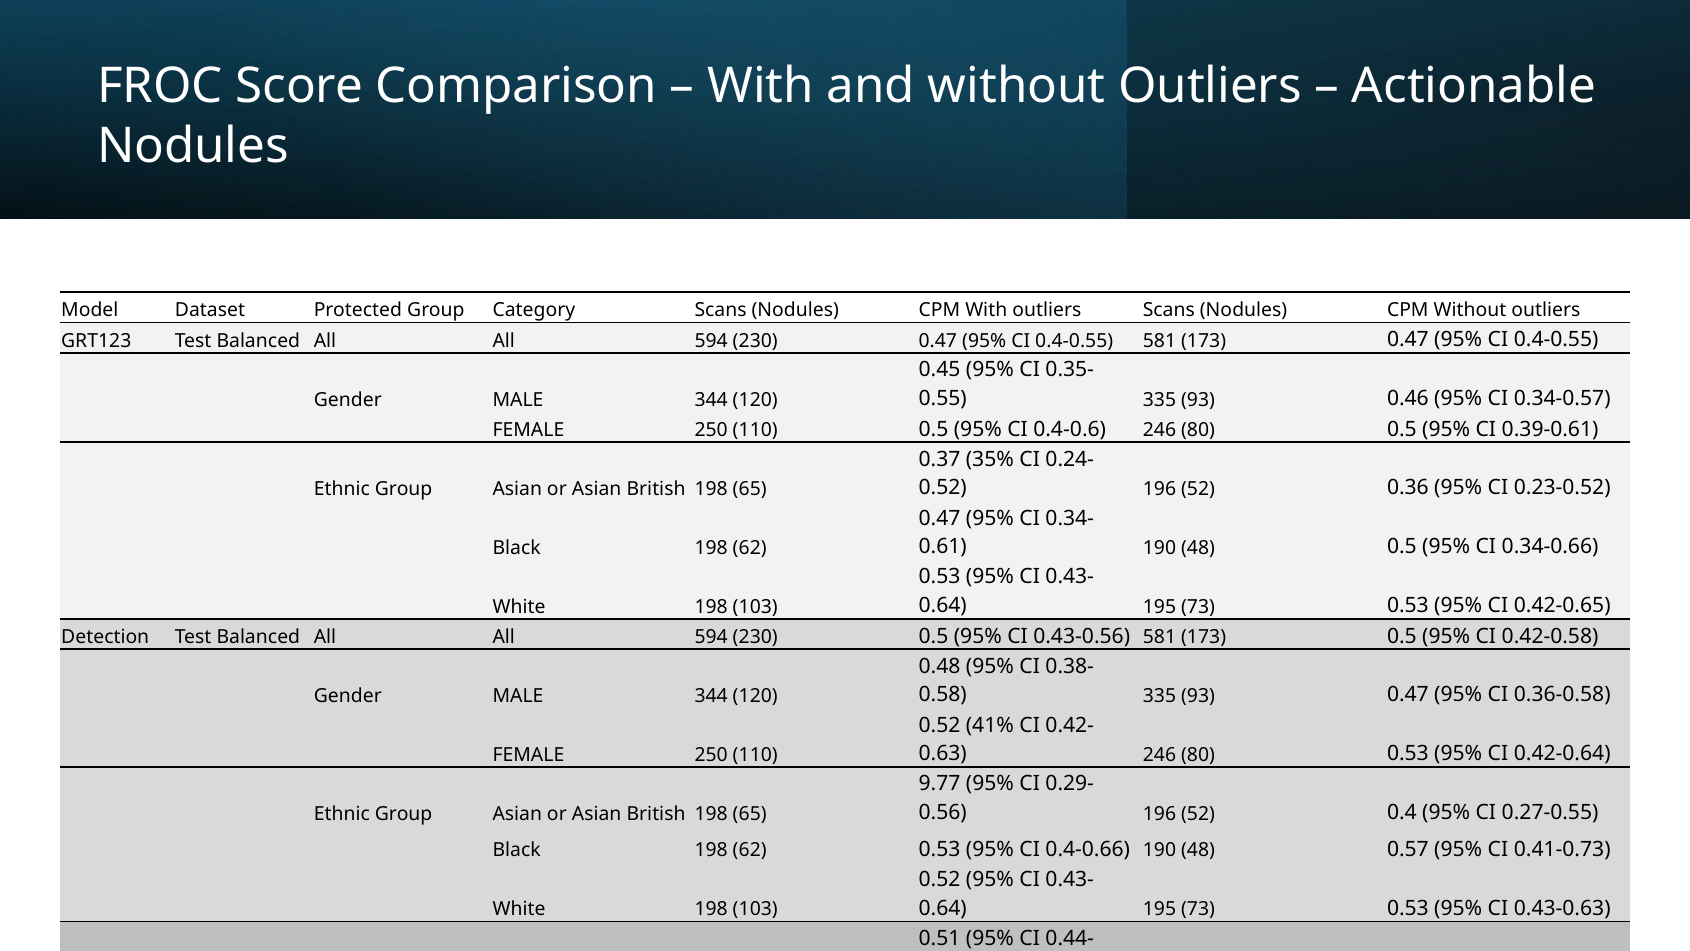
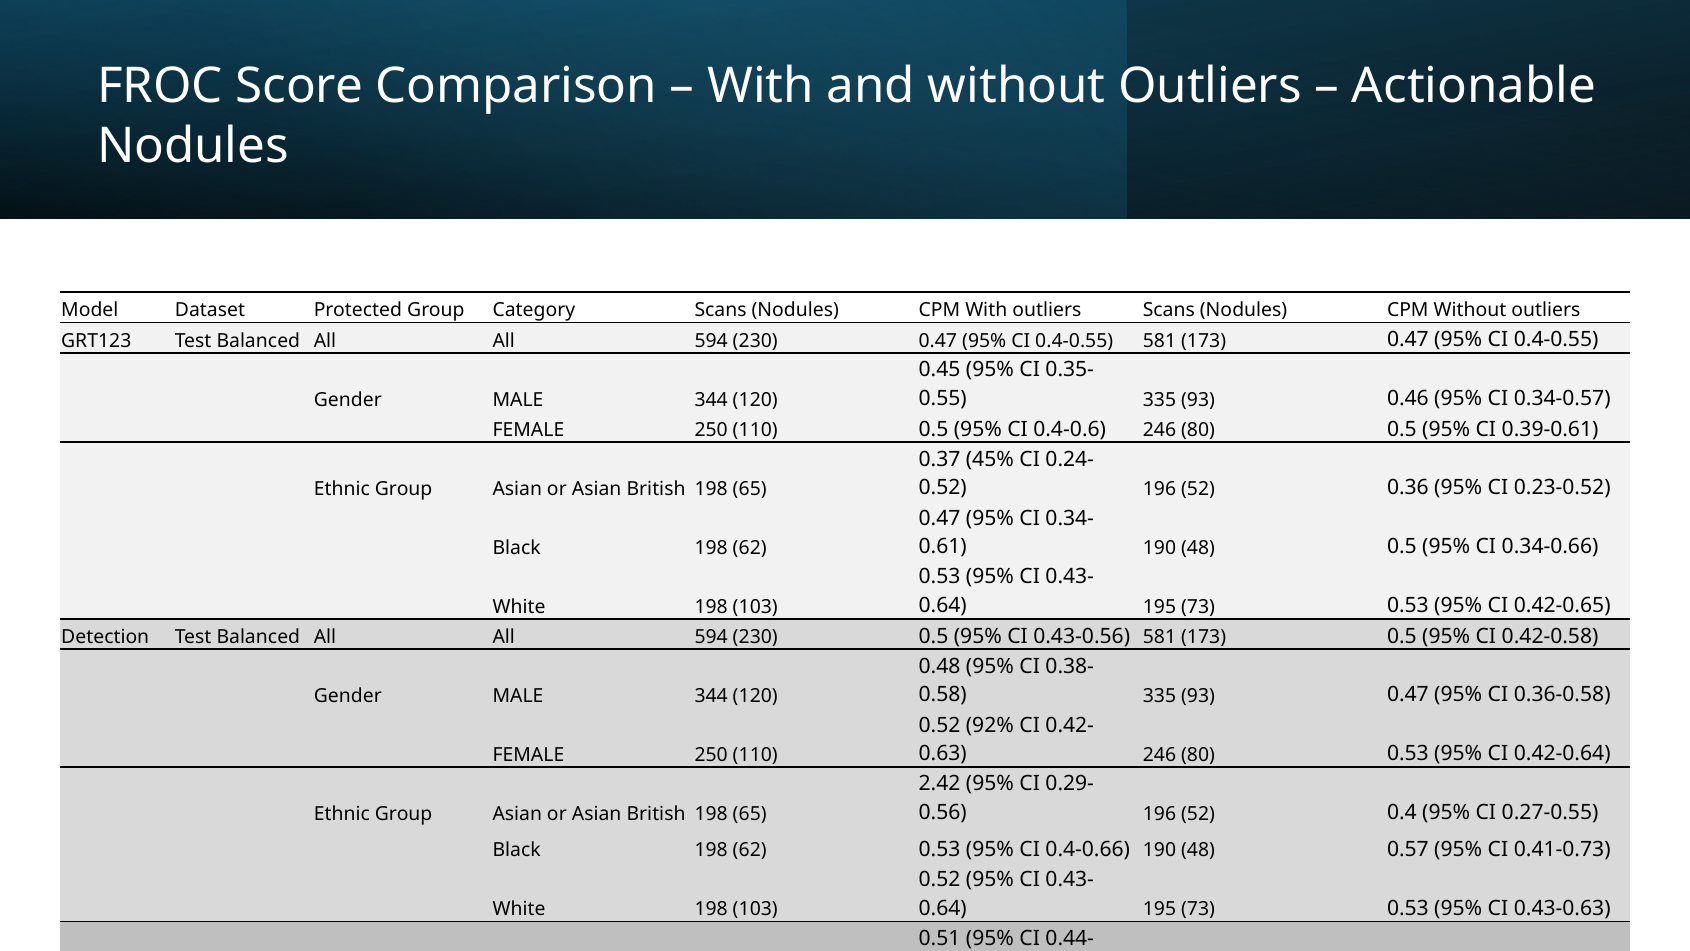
35%: 35% -> 45%
41%: 41% -> 92%
9.77: 9.77 -> 2.42
